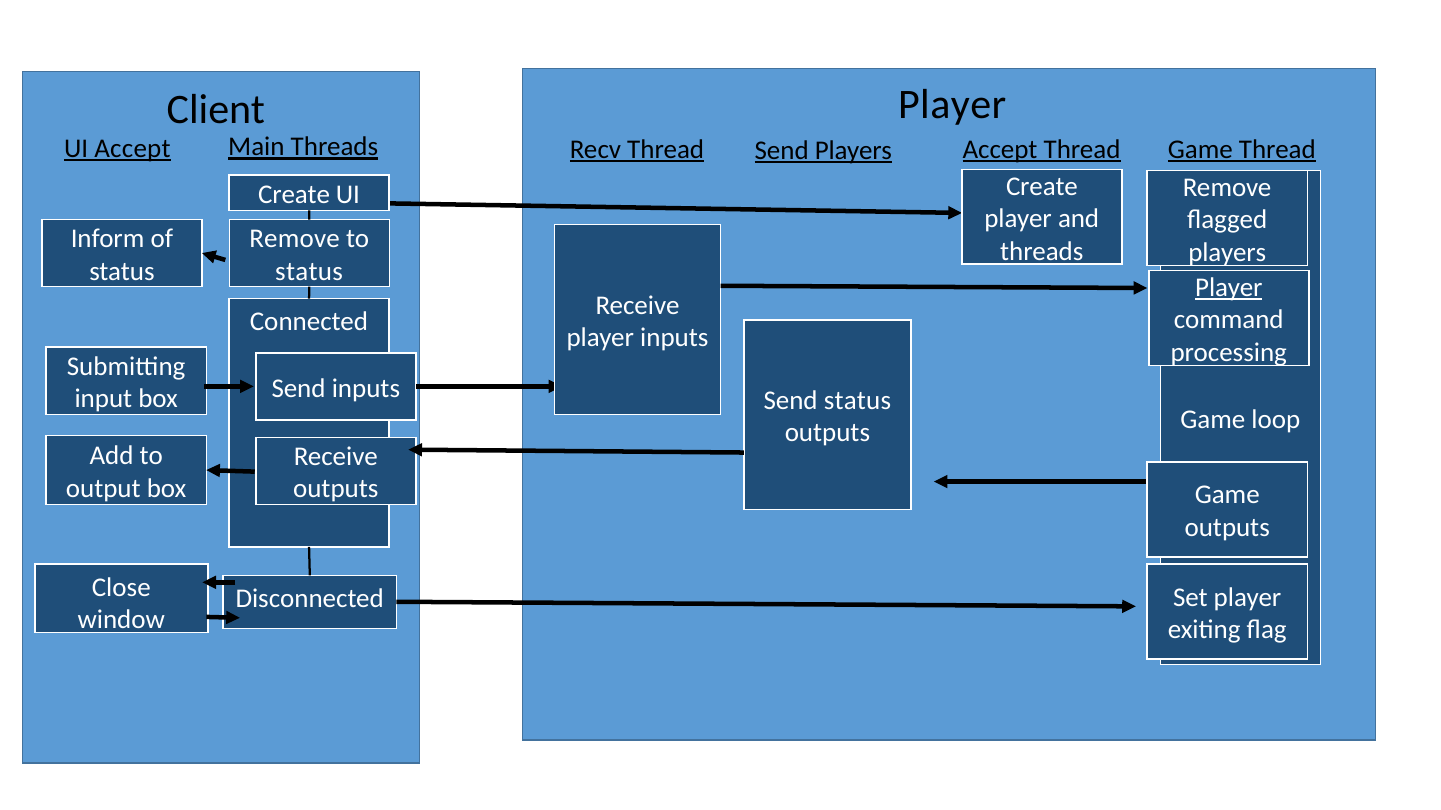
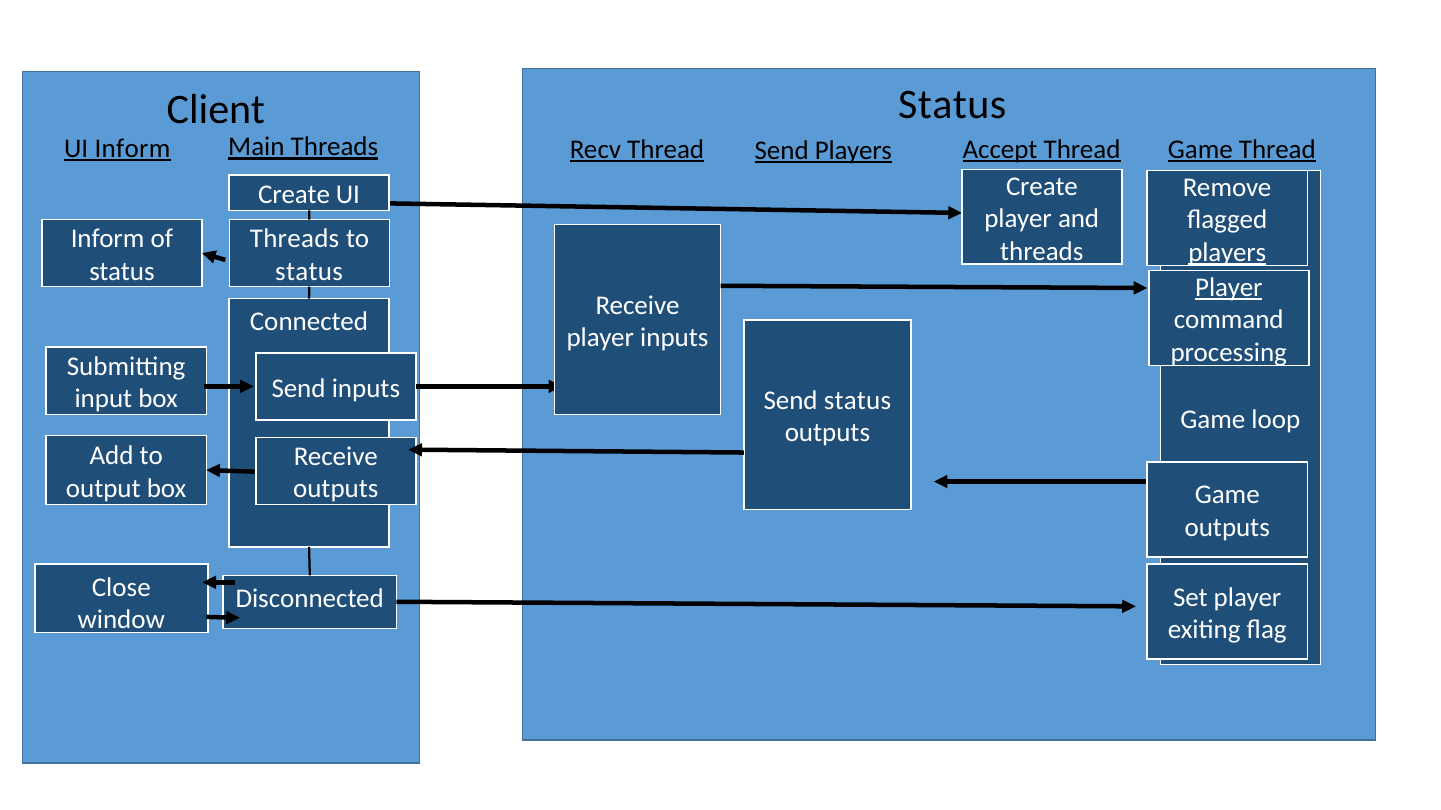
Client Player: Player -> Status
UI Accept: Accept -> Inform
Remove at (295, 239): Remove -> Threads
players at (1227, 253) underline: none -> present
